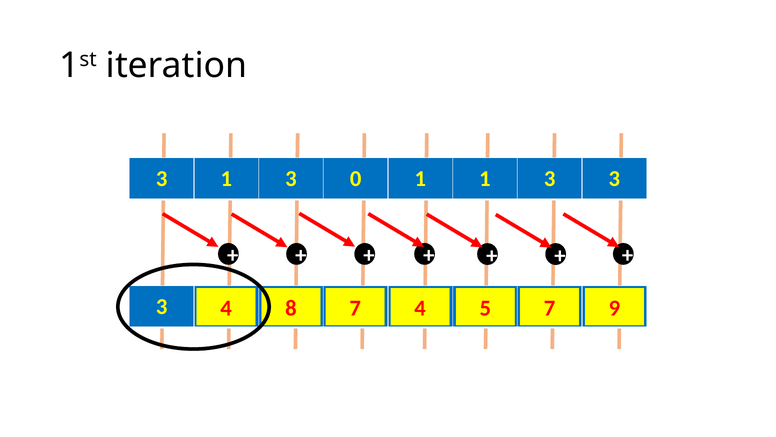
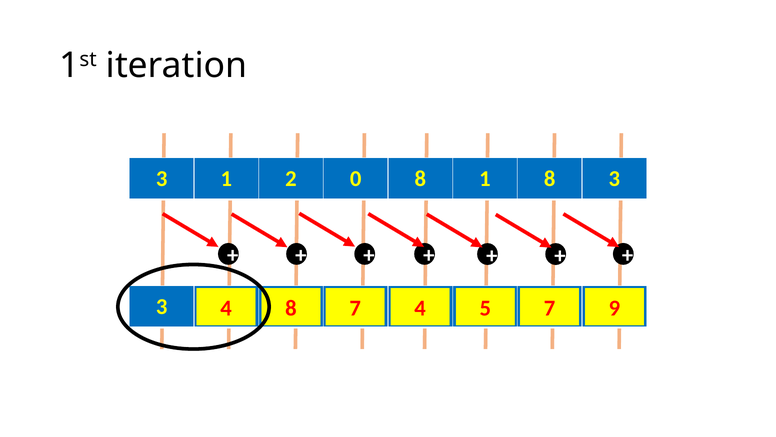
3 1 3: 3 -> 2
0 1: 1 -> 8
3 at (550, 179): 3 -> 8
